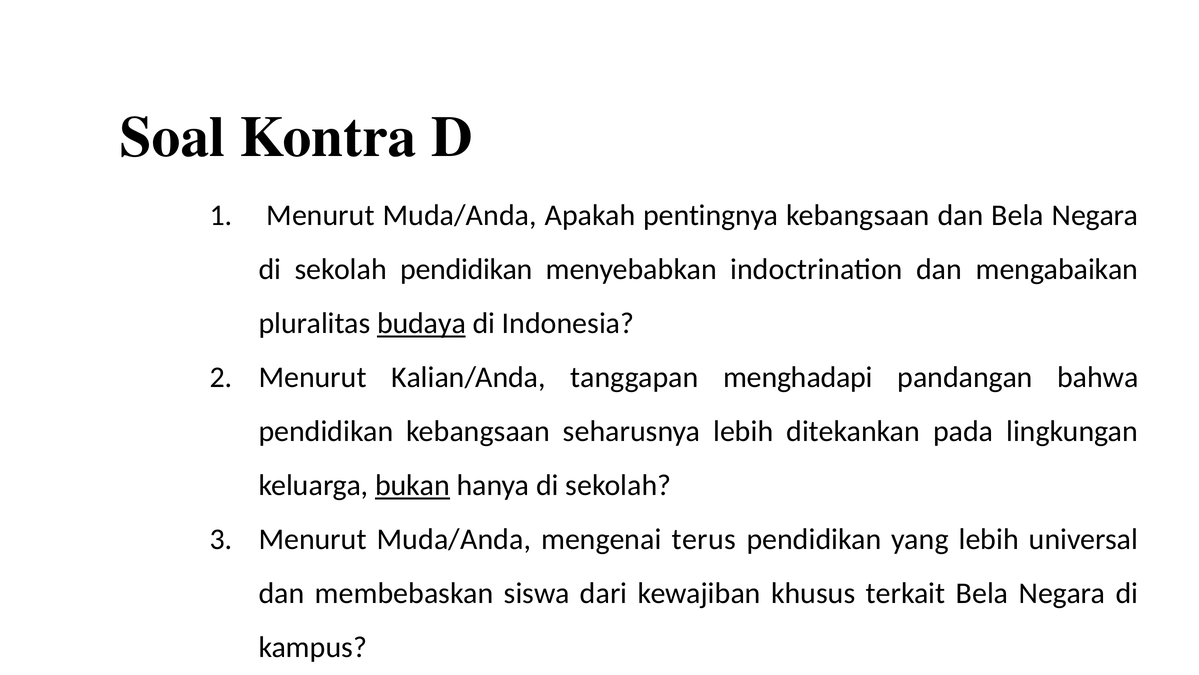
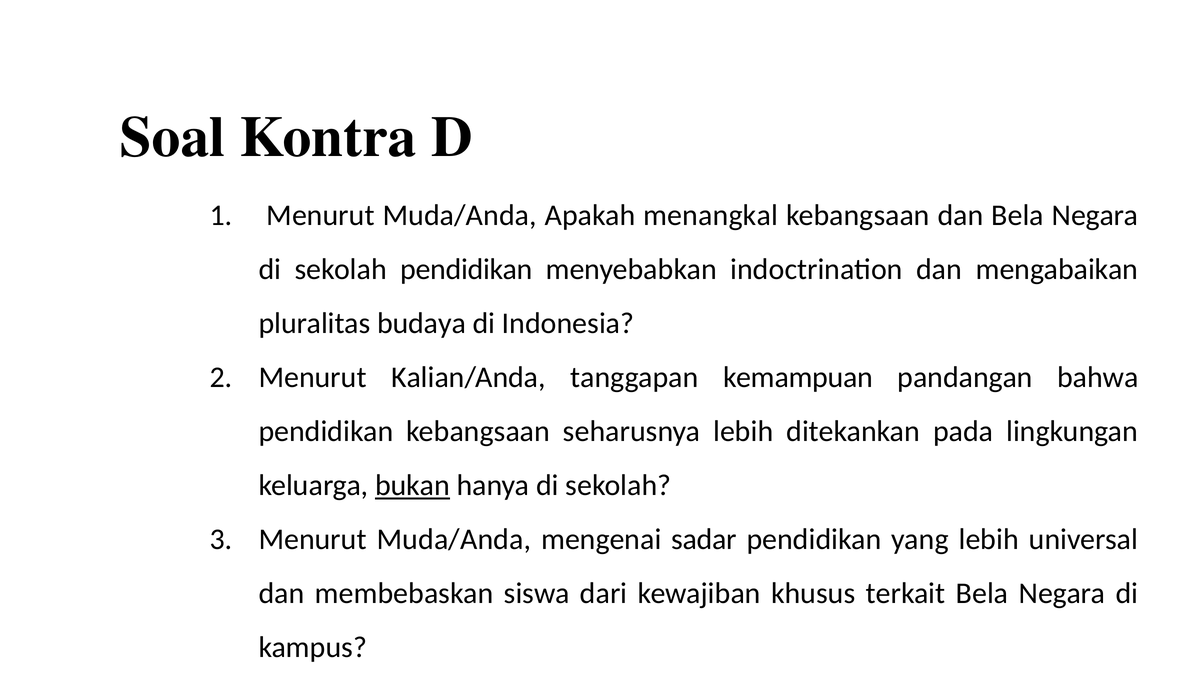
pentingnya: pentingnya -> menangkal
budaya underline: present -> none
menghadapi: menghadapi -> kemampuan
terus: terus -> sadar
